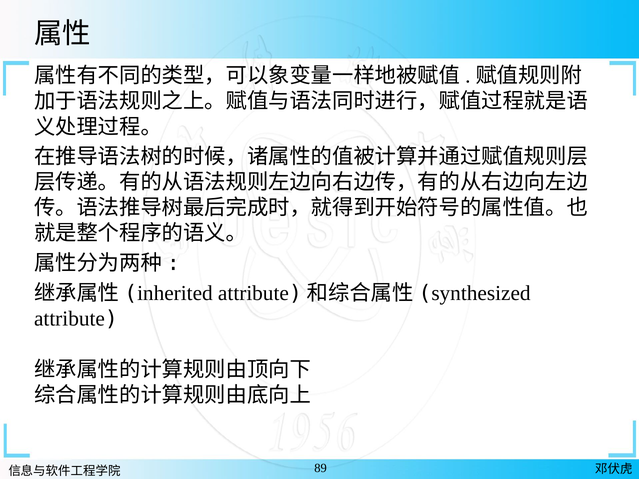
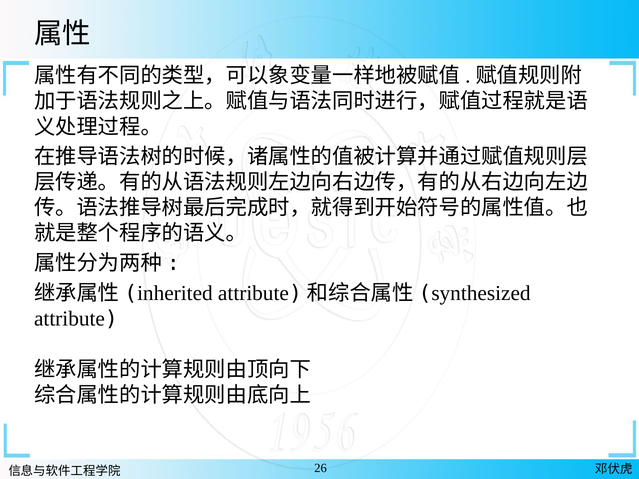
89: 89 -> 26
